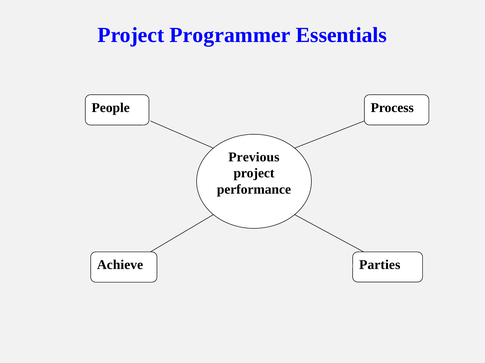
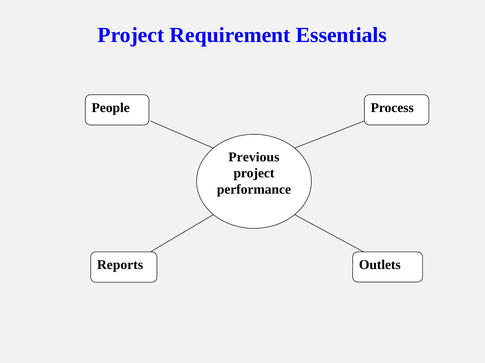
Programmer: Programmer -> Requirement
Achieve: Achieve -> Reports
Parties: Parties -> Outlets
